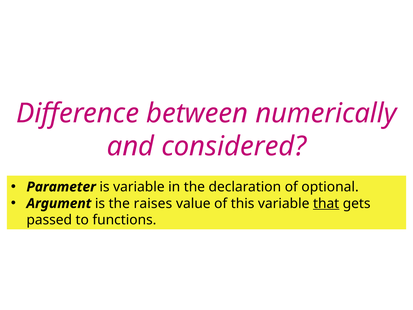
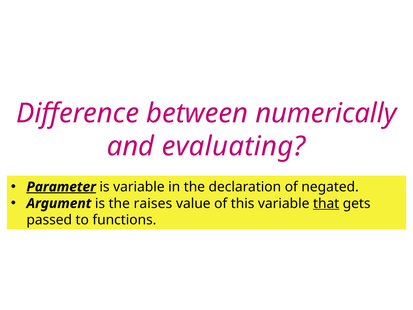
considered: considered -> evaluating
Parameter underline: none -> present
optional: optional -> negated
